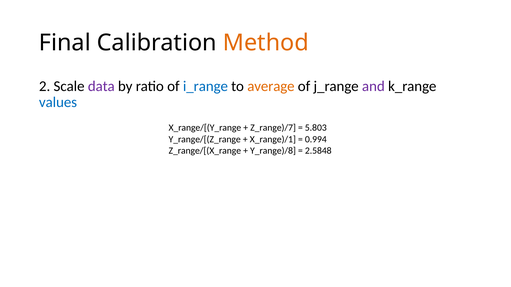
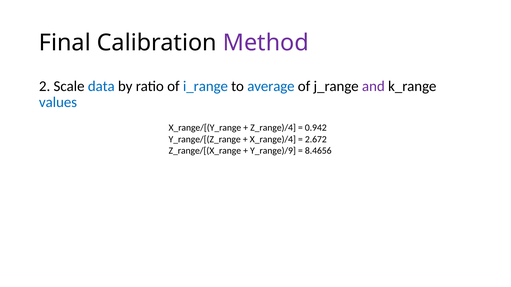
Method colour: orange -> purple
data colour: purple -> blue
average colour: orange -> blue
Z_range)/7: Z_range)/7 -> Z_range)/4
5.803: 5.803 -> 0.942
X_range)/1: X_range)/1 -> X_range)/4
0.994: 0.994 -> 2.672
Y_range)/8: Y_range)/8 -> Y_range)/9
2.5848: 2.5848 -> 8.4656
